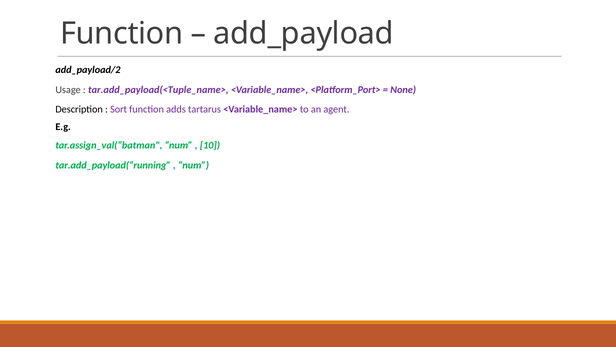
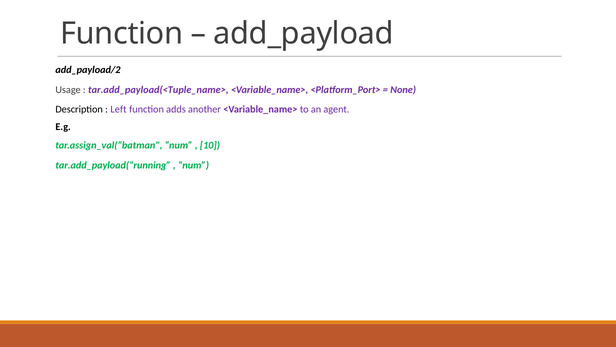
Sort: Sort -> Left
tartarus: tartarus -> another
